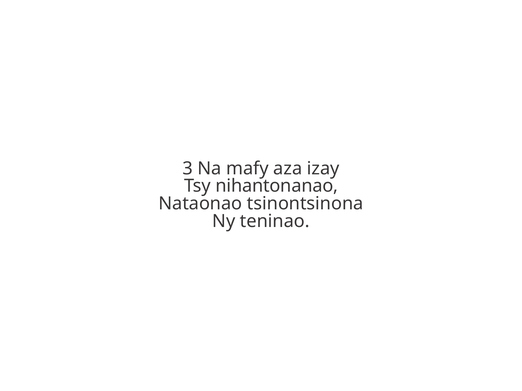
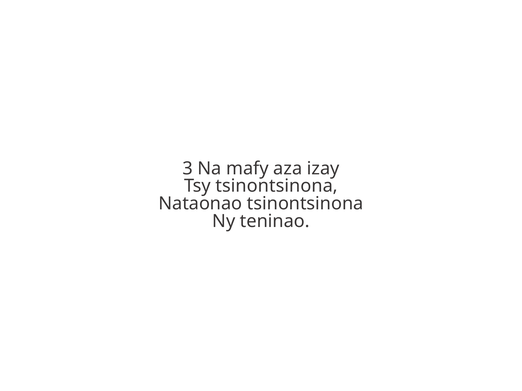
Tsy nihantonanao: nihantonanao -> tsinontsinona
